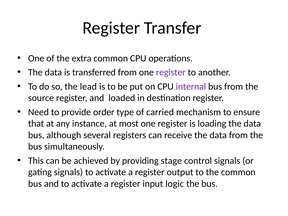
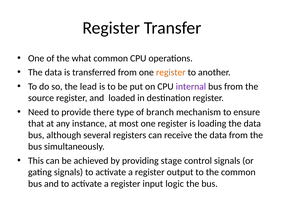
extra: extra -> what
register at (171, 72) colour: purple -> orange
order: order -> there
carried: carried -> branch
